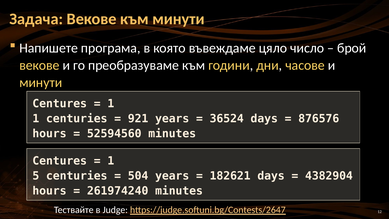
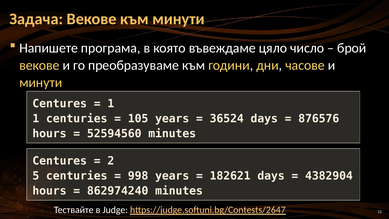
921: 921 -> 105
1 at (111, 161): 1 -> 2
504: 504 -> 998
261974240: 261974240 -> 862974240
